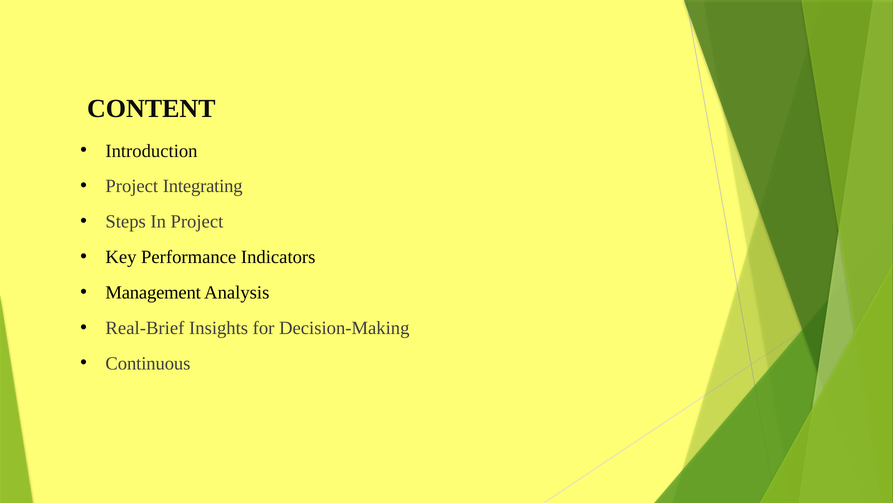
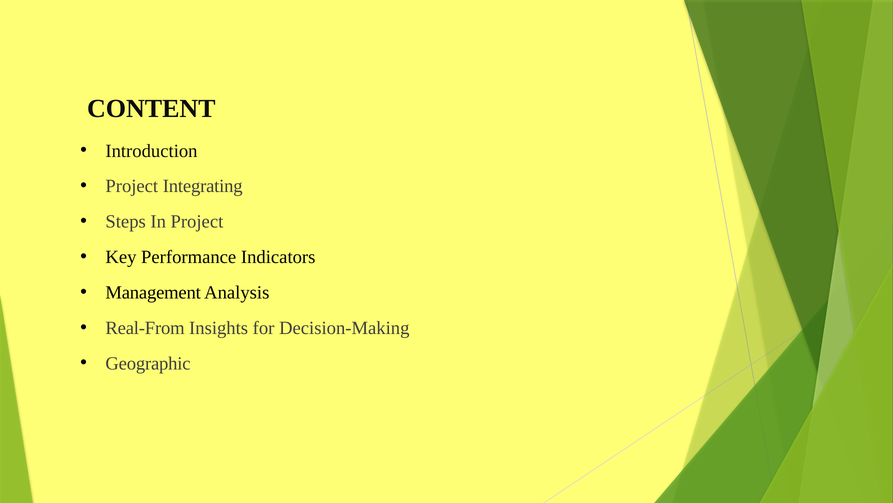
Real-Brief: Real-Brief -> Real-From
Continuous: Continuous -> Geographic
